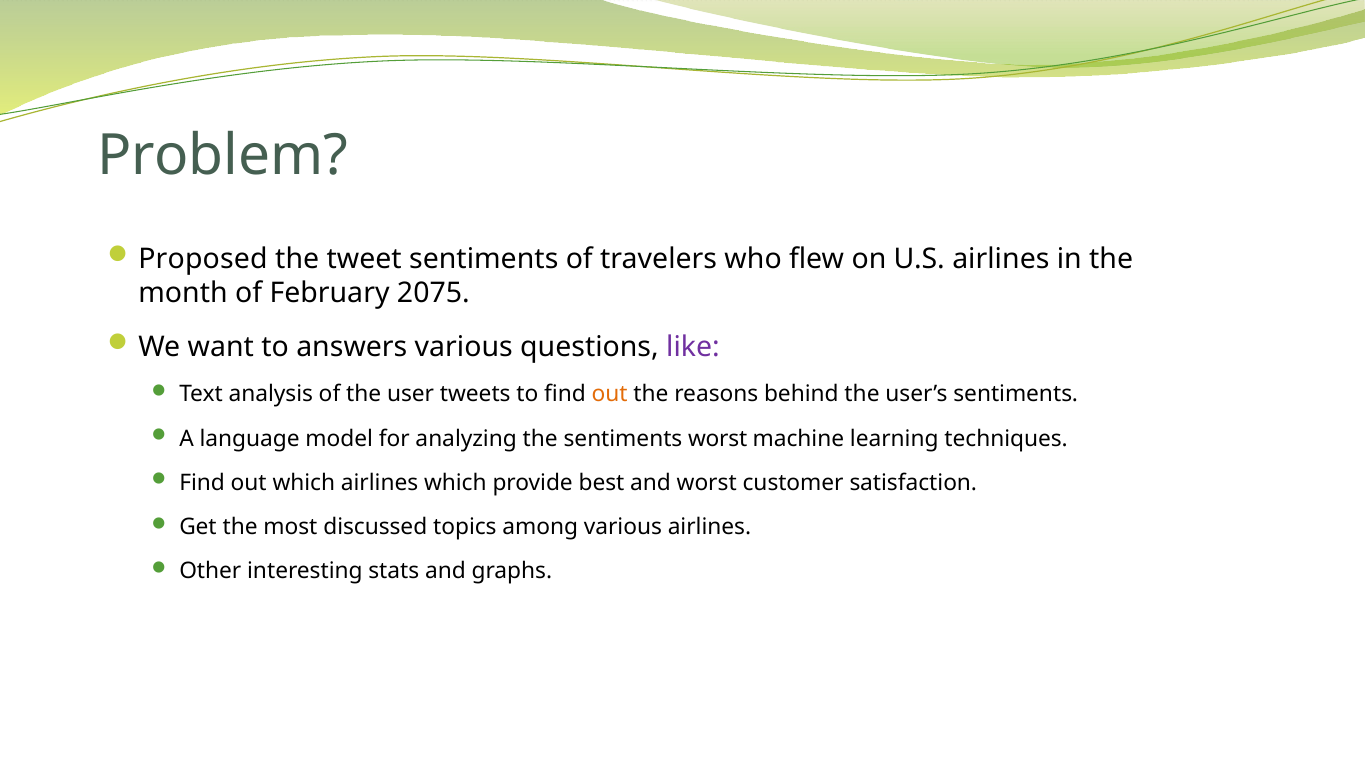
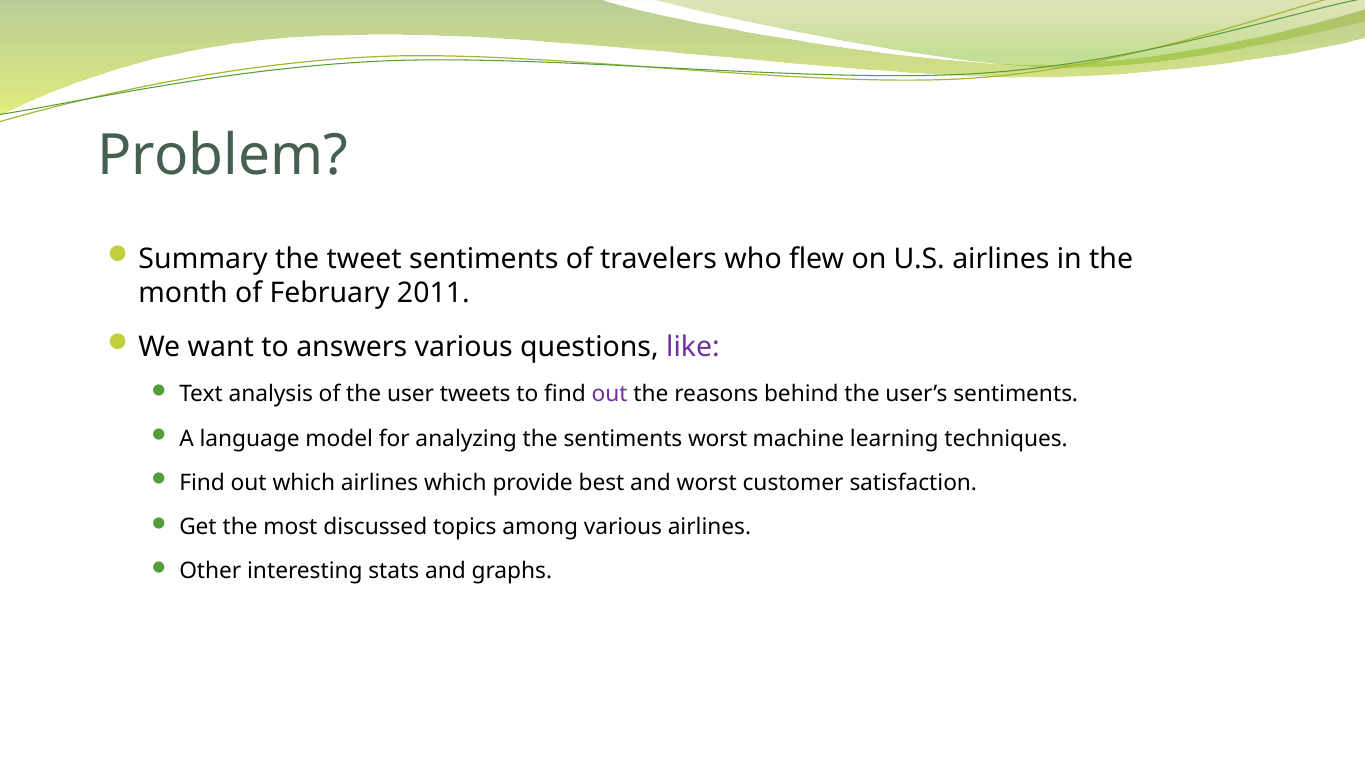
Proposed: Proposed -> Summary
2075: 2075 -> 2011
out at (610, 394) colour: orange -> purple
